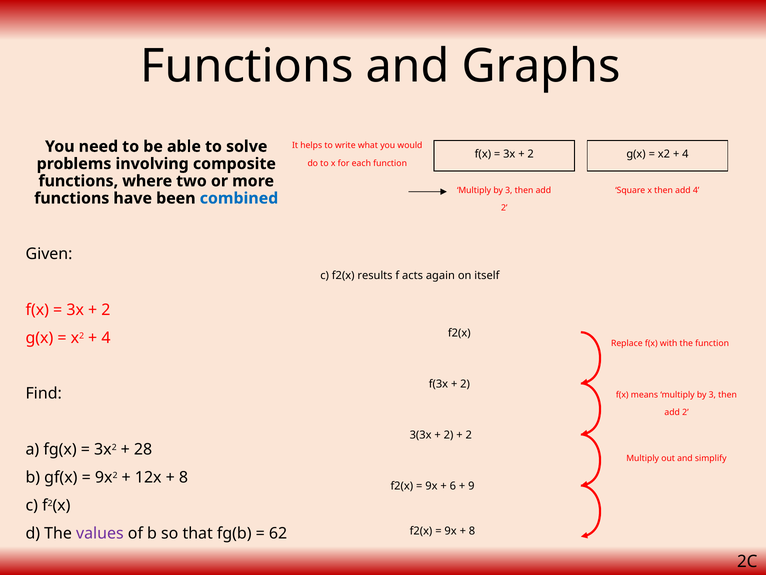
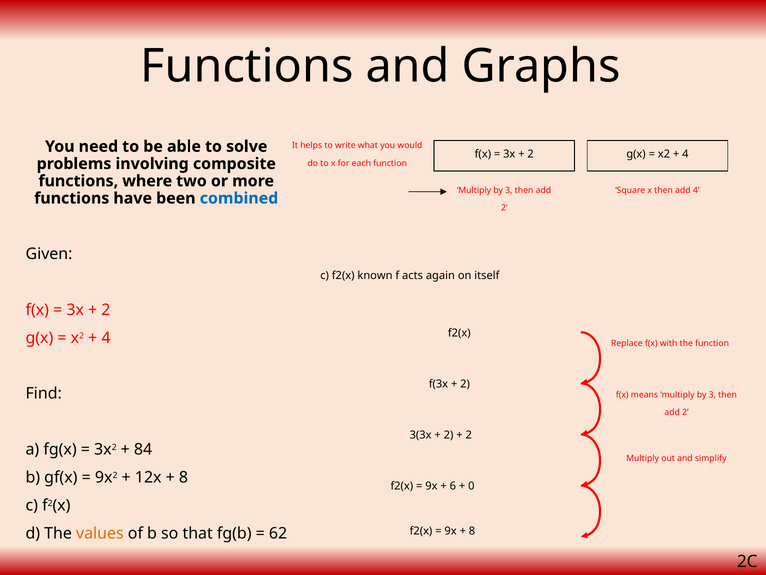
results: results -> known
28: 28 -> 84
9: 9 -> 0
values colour: purple -> orange
